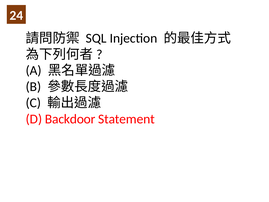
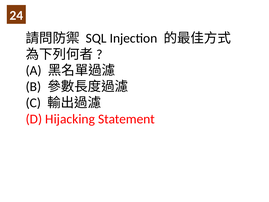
Backdoor: Backdoor -> Hijacking
